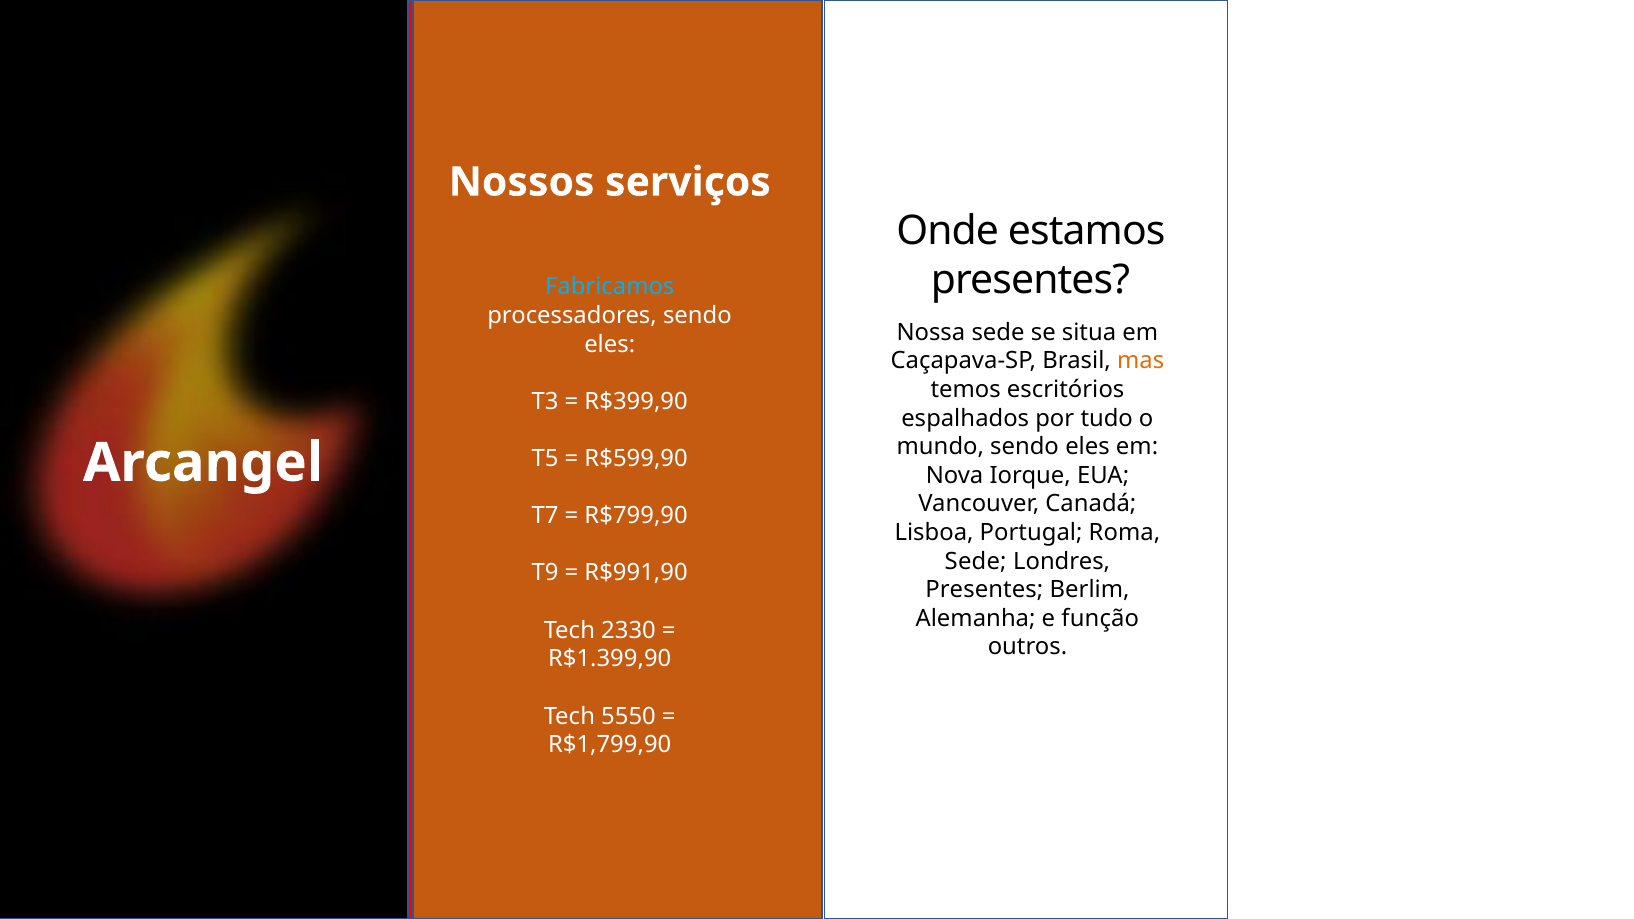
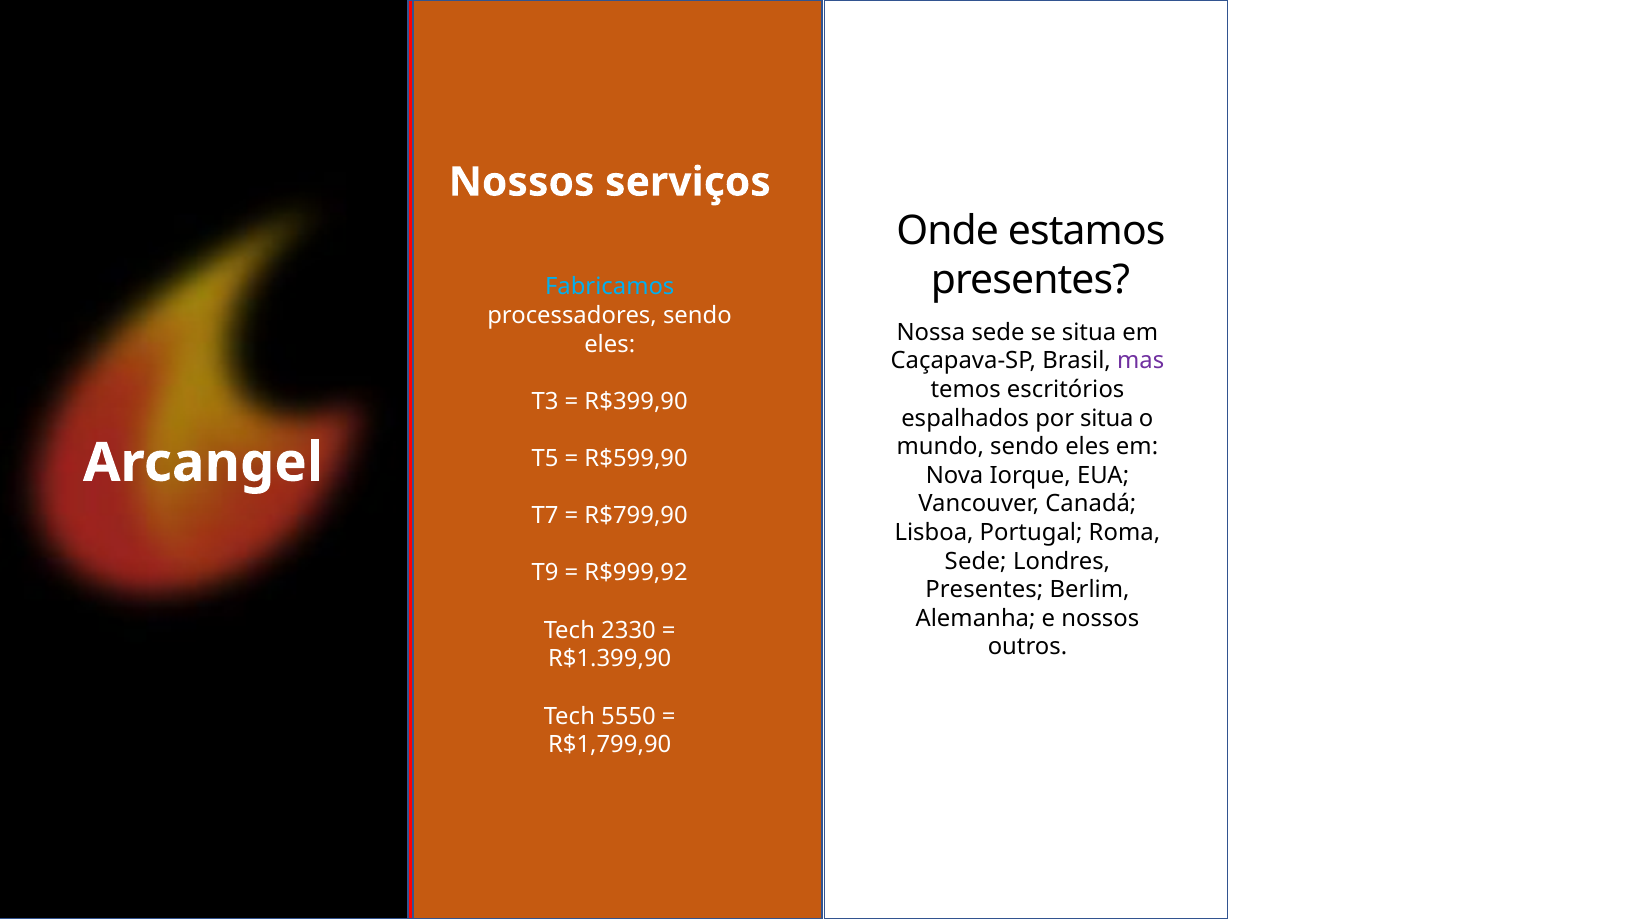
mas colour: orange -> purple
por tudo: tudo -> situa
R$991,90: R$991,90 -> R$999,92
e função: função -> nossos
